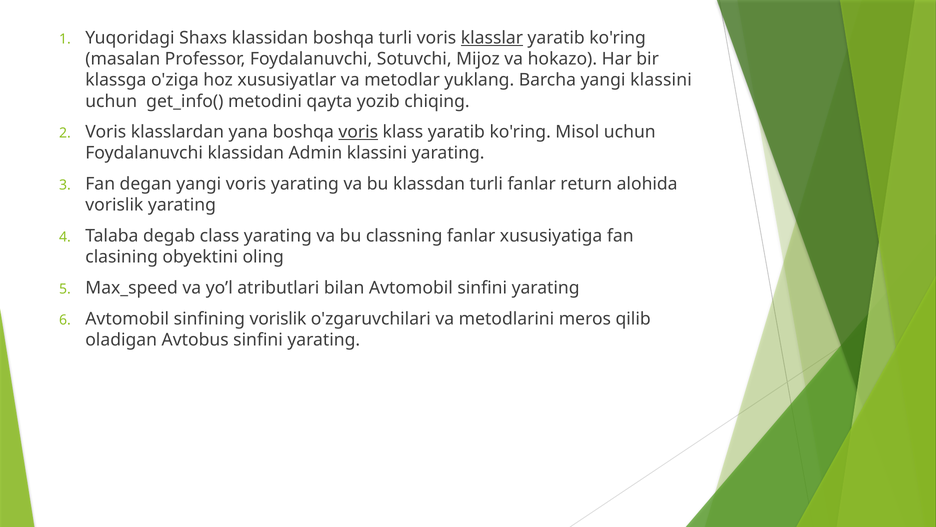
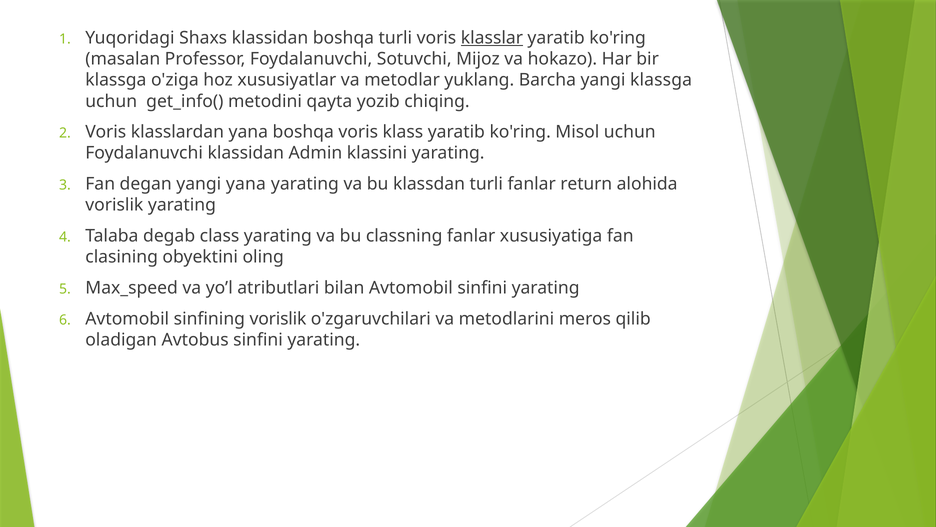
yangi klassini: klassini -> klassga
voris at (358, 132) underline: present -> none
yangi voris: voris -> yana
